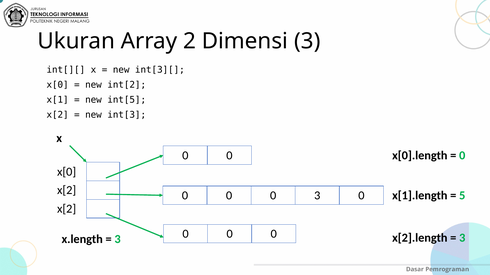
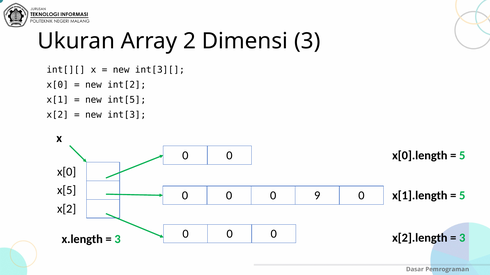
0 at (462, 156): 0 -> 5
x[2 at (67, 191): x[2 -> x[5
0 3: 3 -> 9
